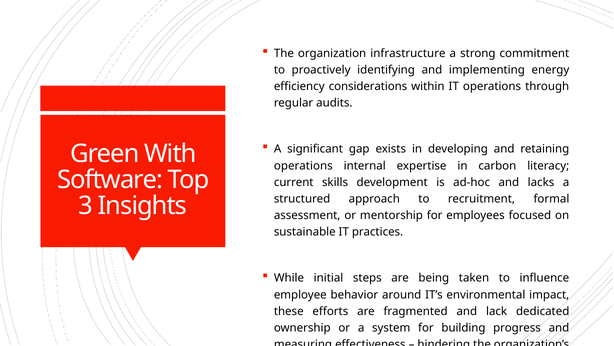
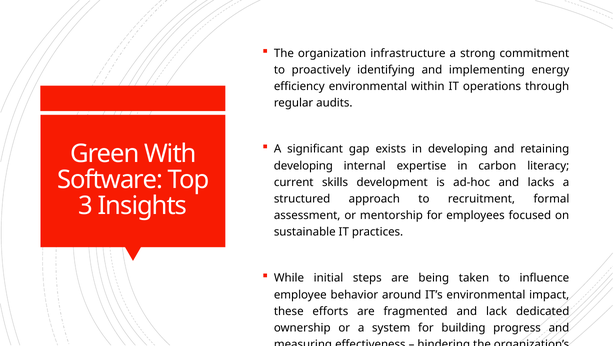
efficiency considerations: considerations -> environmental
operations at (303, 165): operations -> developing
